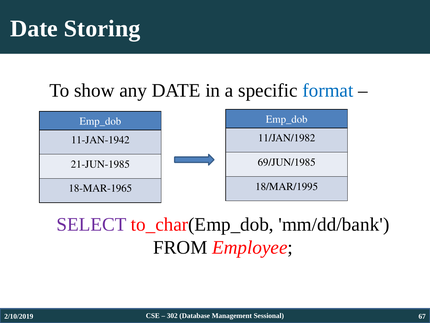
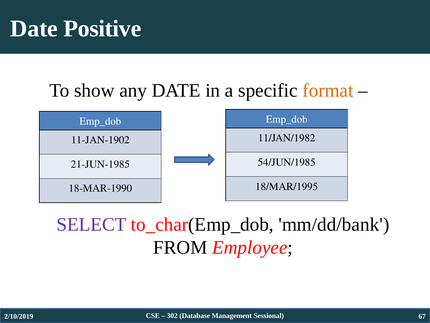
Storing: Storing -> Positive
format colour: blue -> orange
11-JAN-1942: 11-JAN-1942 -> 11-JAN-1902
69/JUN/1985: 69/JUN/1985 -> 54/JUN/1985
18-MAR-1965: 18-MAR-1965 -> 18-MAR-1990
